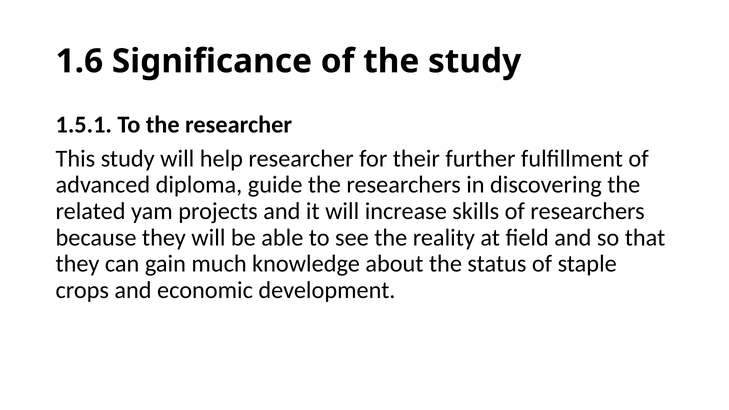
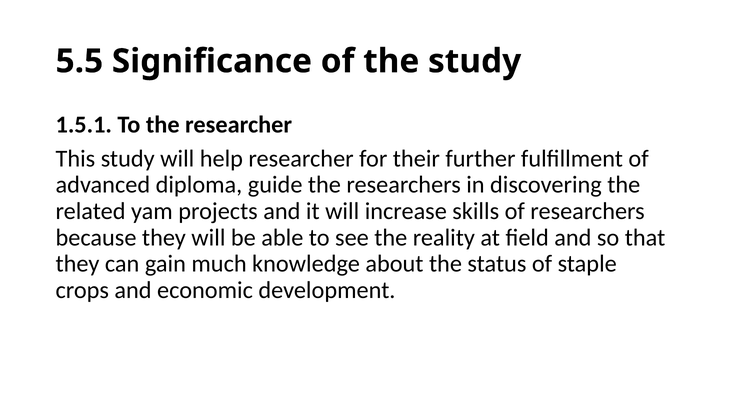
1.6: 1.6 -> 5.5
